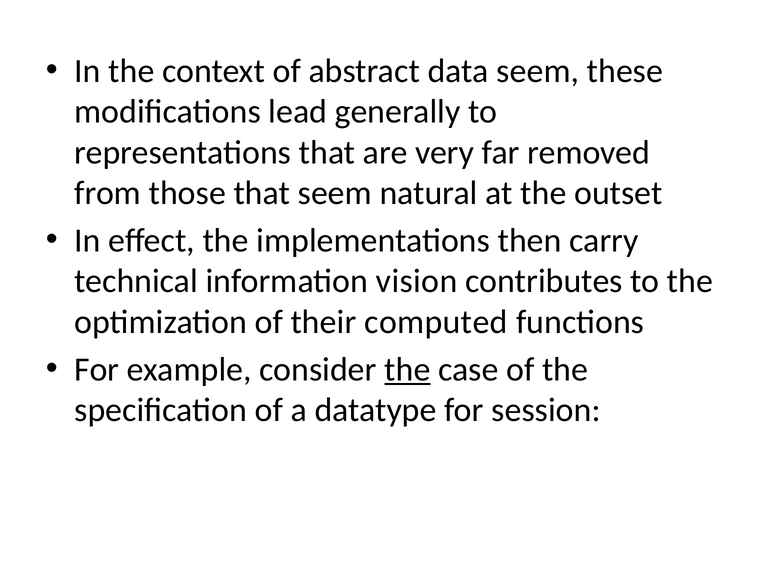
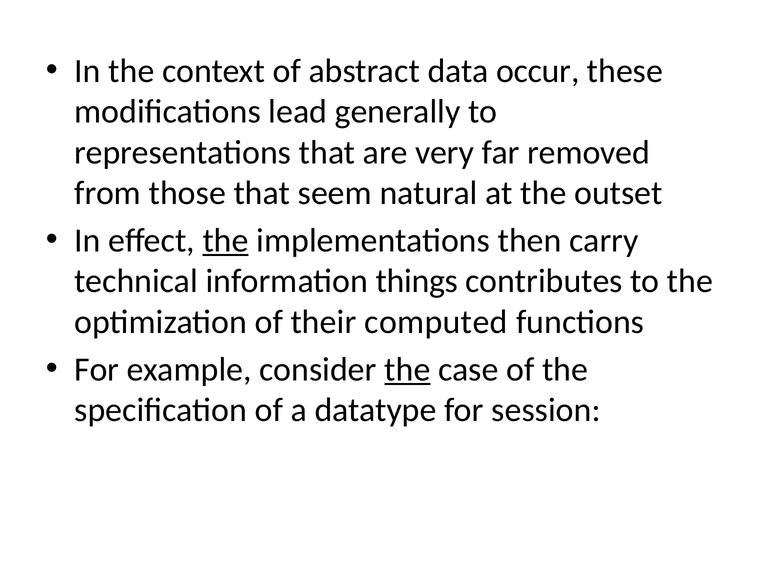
data seem: seem -> occur
the at (226, 241) underline: none -> present
vision: vision -> things
